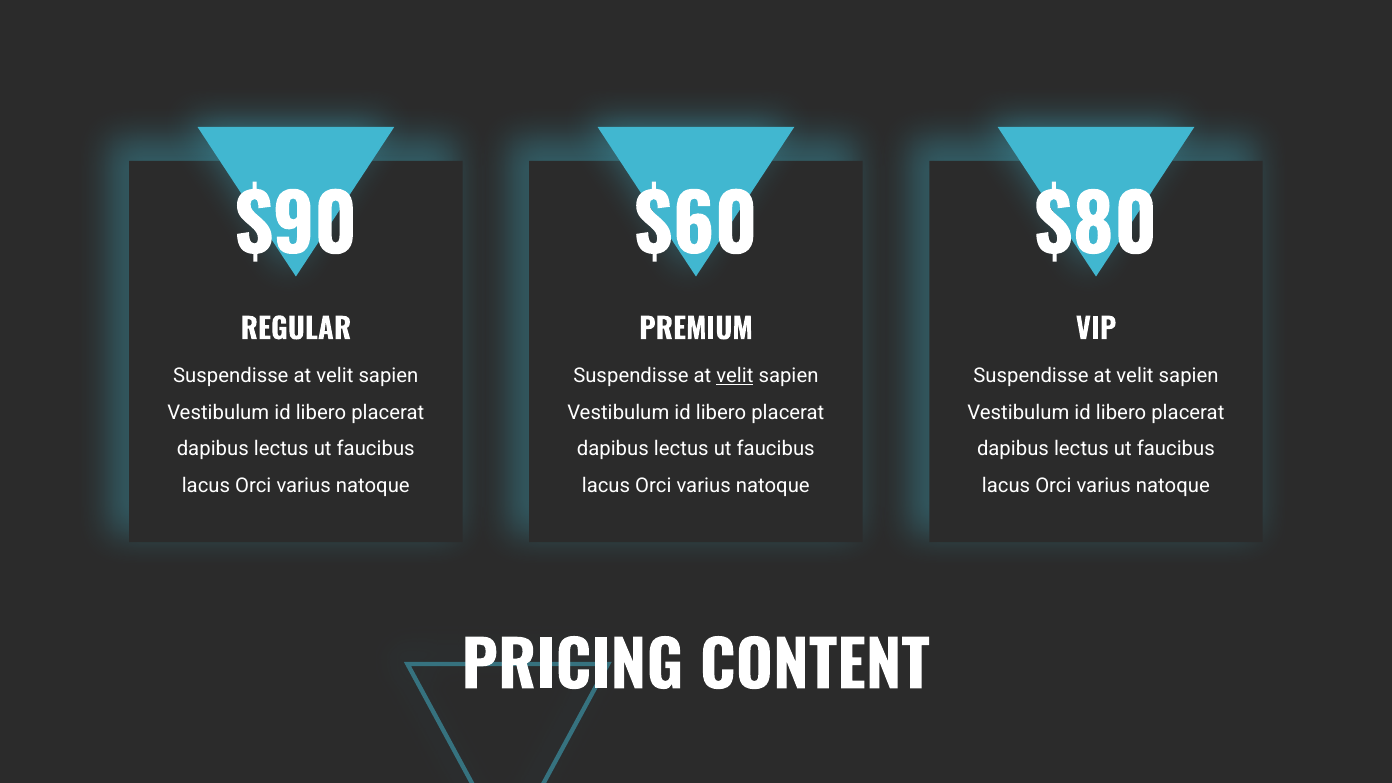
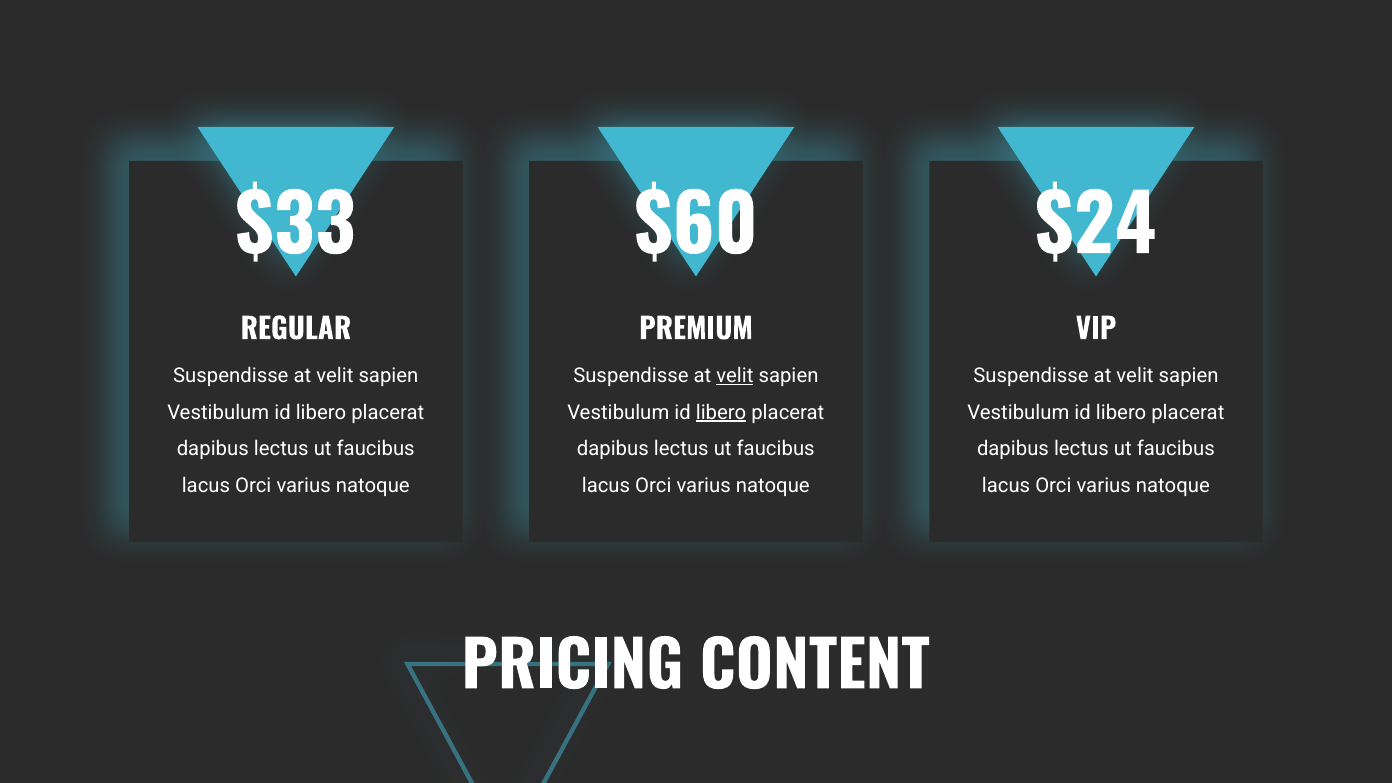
$90: $90 -> $33
$80: $80 -> $24
libero at (721, 412) underline: none -> present
